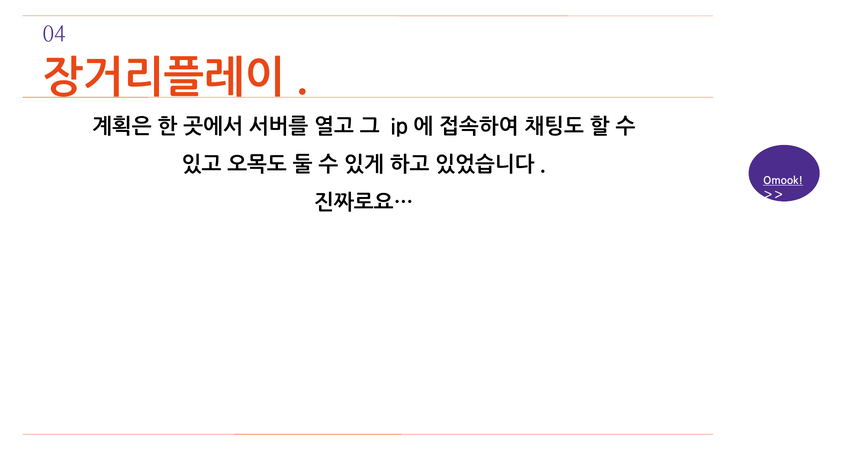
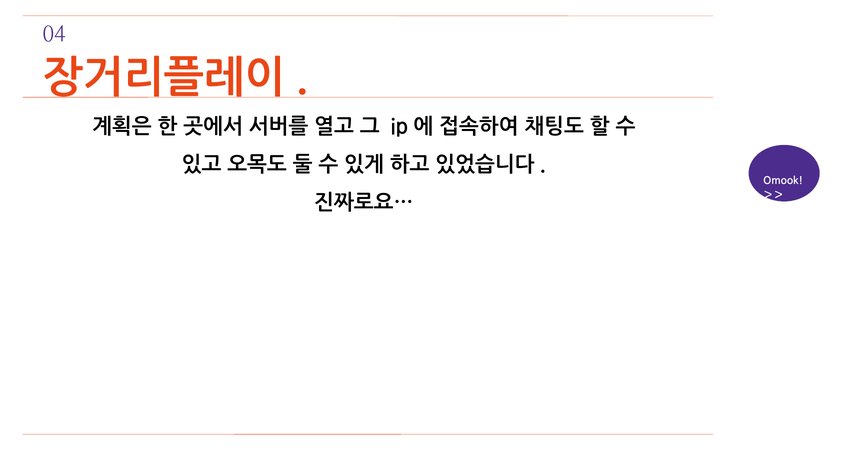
Omook underline: present -> none
